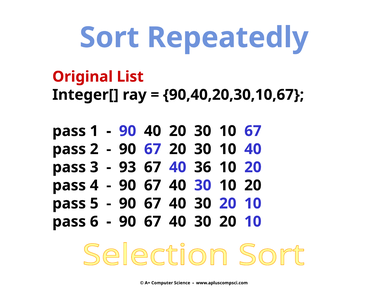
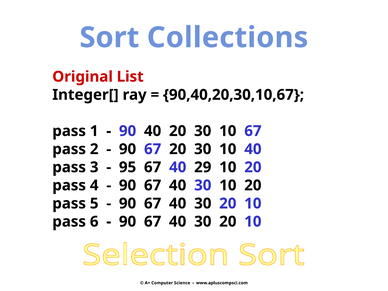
Repeatedly: Repeatedly -> Collections
93: 93 -> 95
36: 36 -> 29
